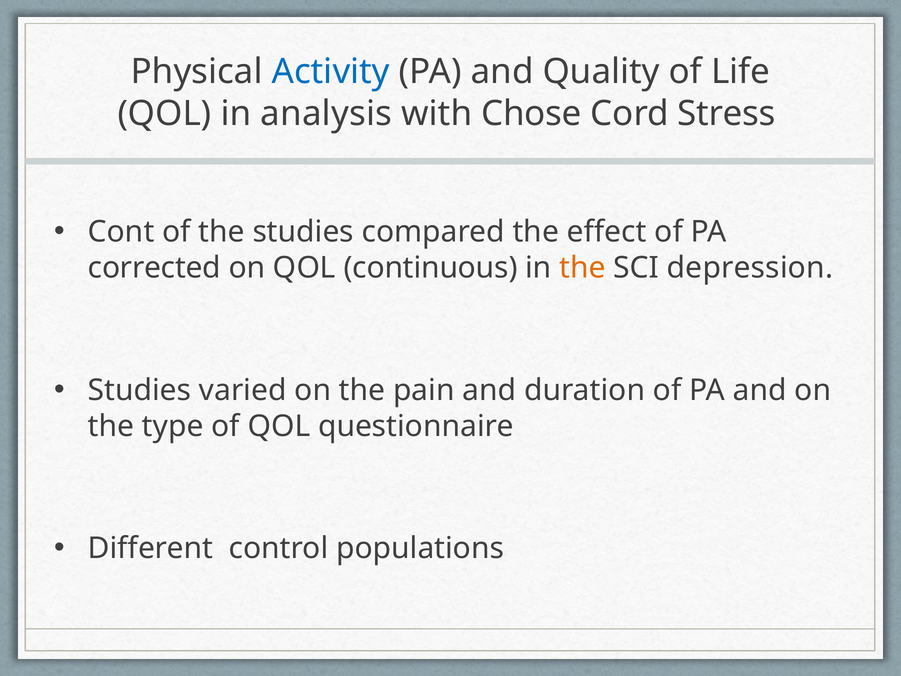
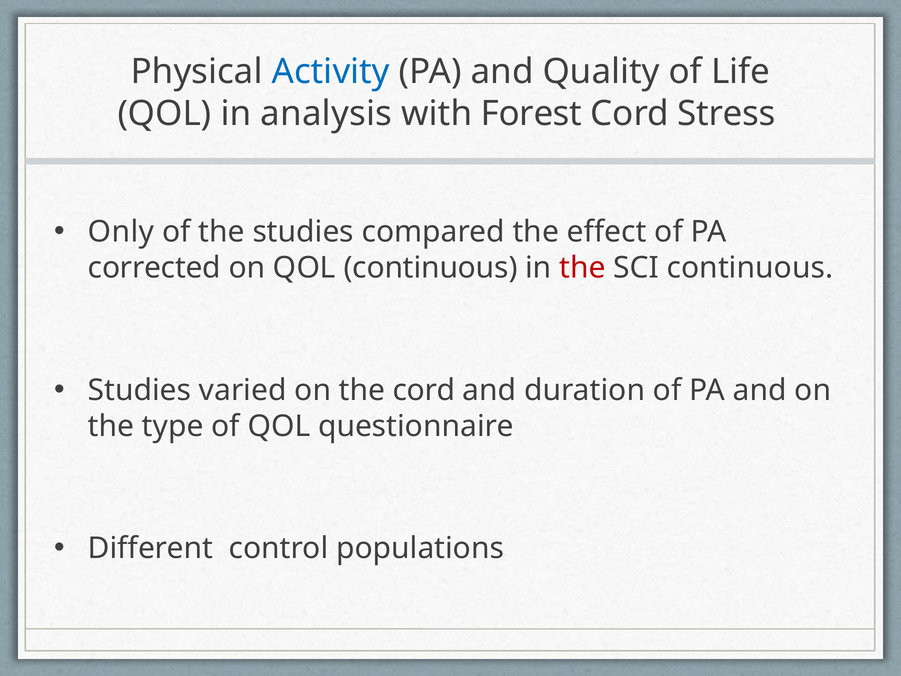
Chose: Chose -> Forest
Cont: Cont -> Only
the at (582, 268) colour: orange -> red
SCI depression: depression -> continuous
the pain: pain -> cord
